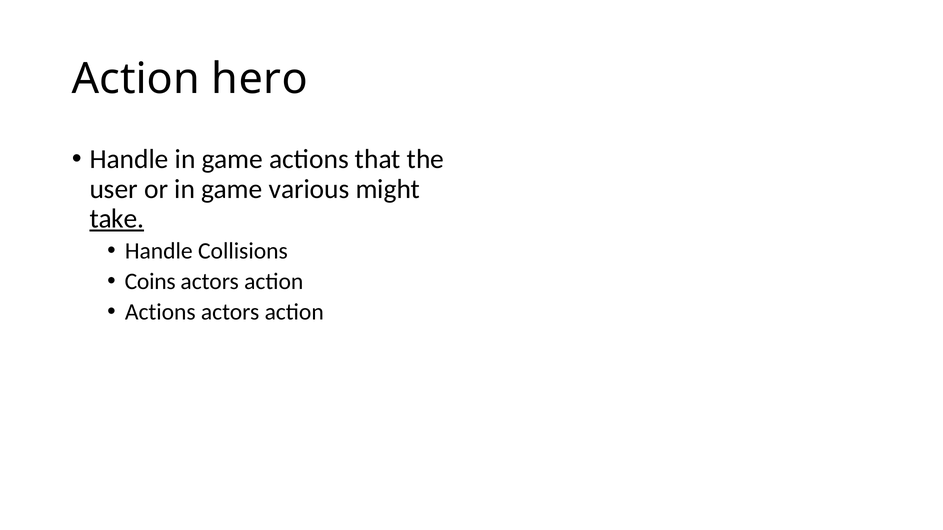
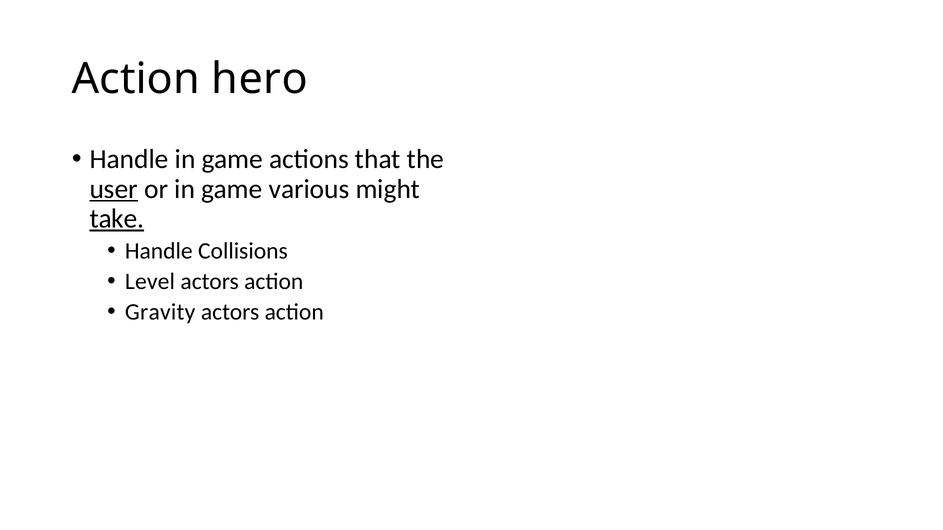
user underline: none -> present
Coins: Coins -> Level
Actions at (160, 312): Actions -> Gravity
